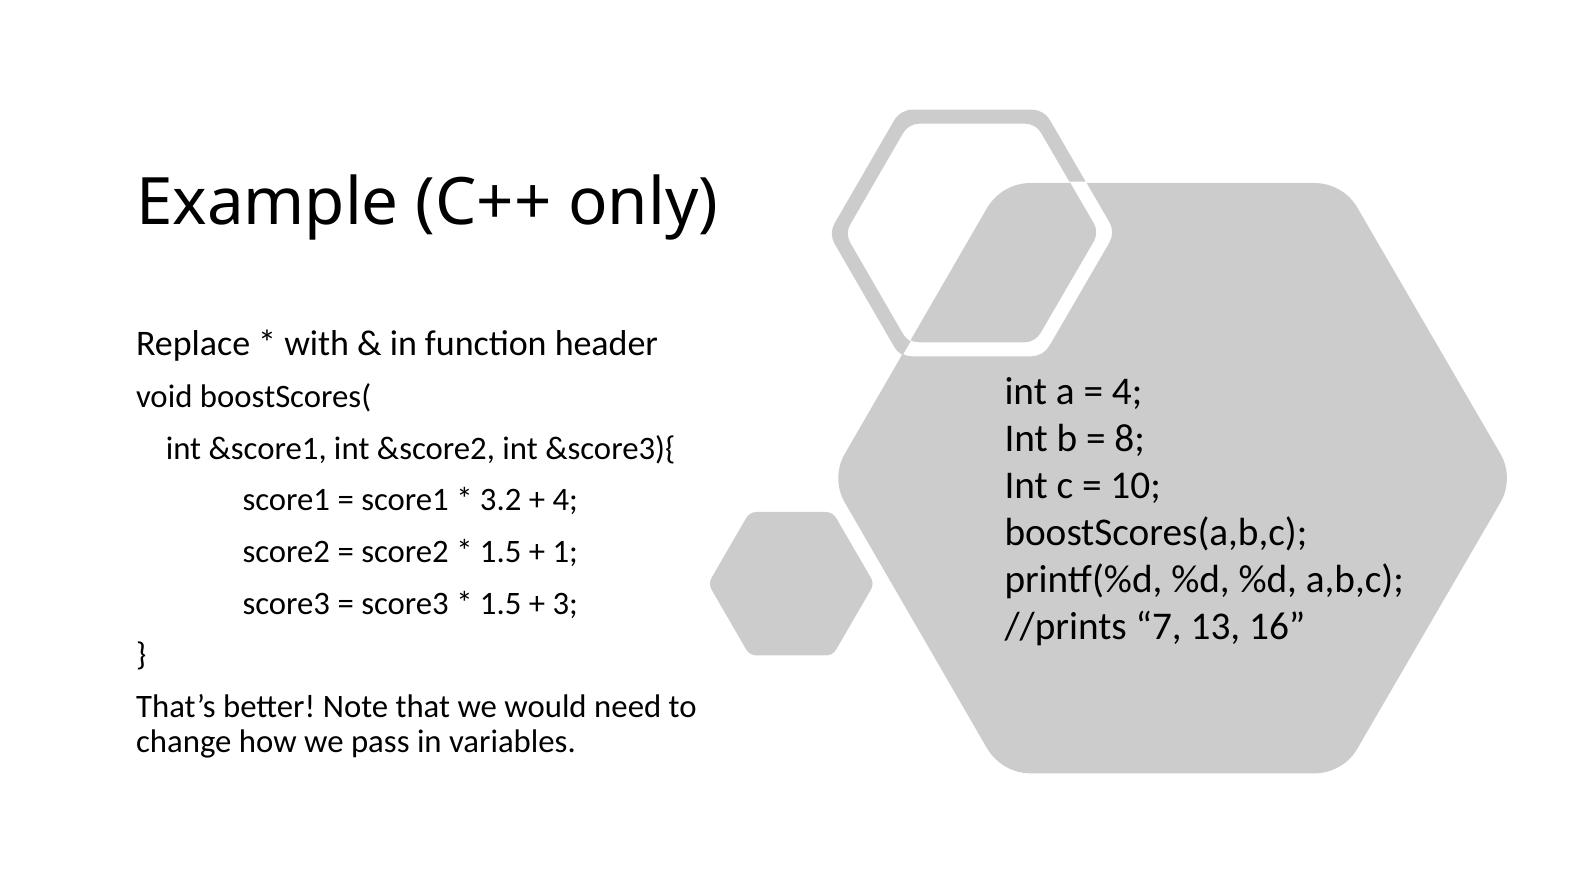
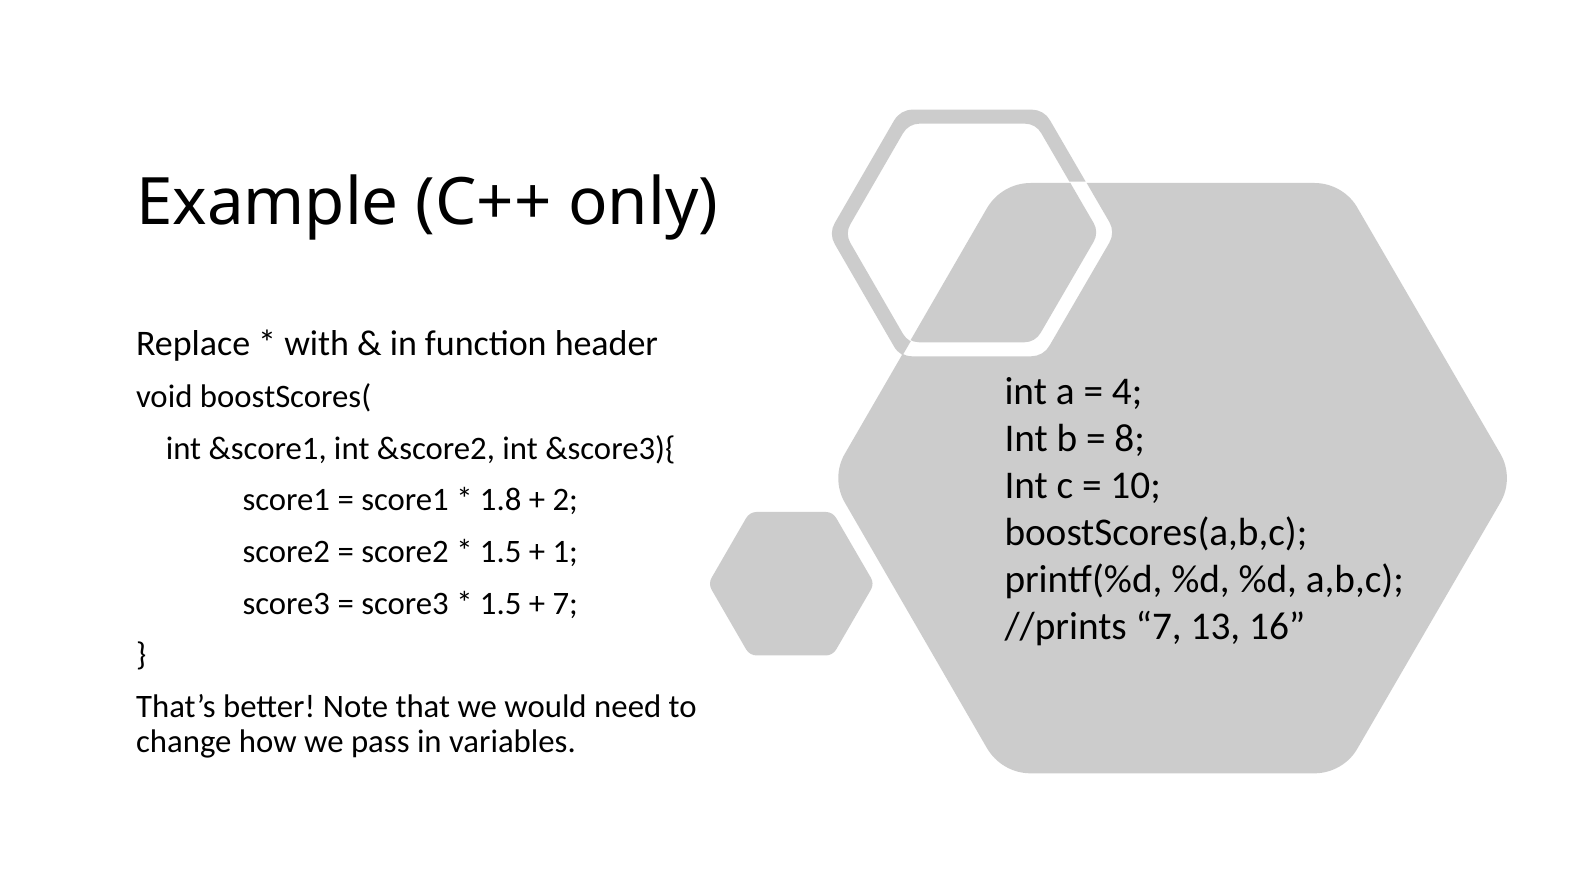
3.2: 3.2 -> 1.8
4 at (565, 500): 4 -> 2
3 at (565, 604): 3 -> 7
